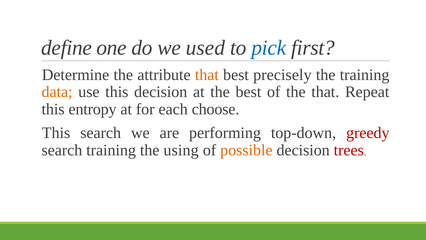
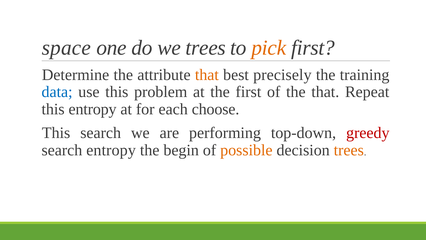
define: define -> space
we used: used -> trees
pick colour: blue -> orange
data colour: orange -> blue
this decision: decision -> problem
the best: best -> first
search training: training -> entropy
using: using -> begin
trees at (349, 150) colour: red -> orange
